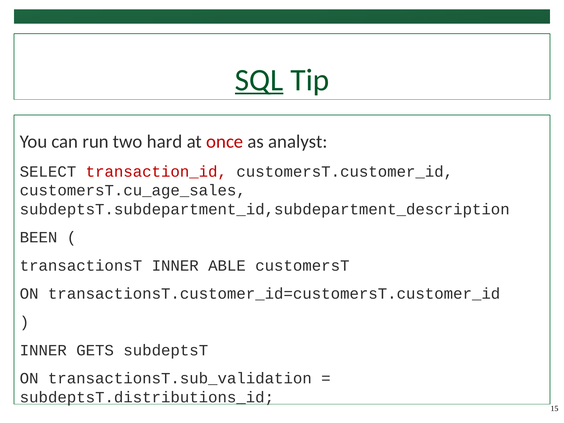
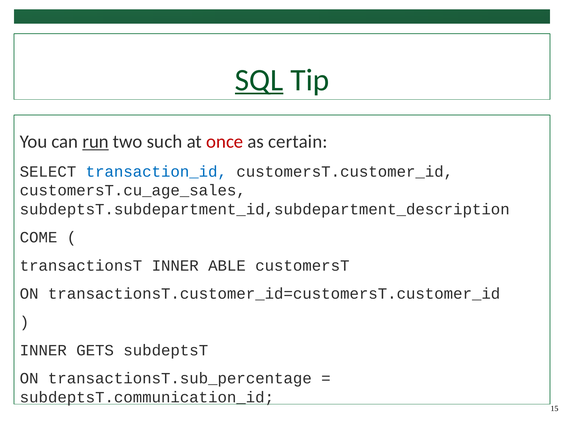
run underline: none -> present
hard: hard -> such
analyst: analyst -> certain
transaction_id colour: red -> blue
BEEN: BEEN -> COME
transactionsT.sub_validation: transactionsT.sub_validation -> transactionsT.sub_percentage
subdeptsT.distributions_id: subdeptsT.distributions_id -> subdeptsT.communication_id
